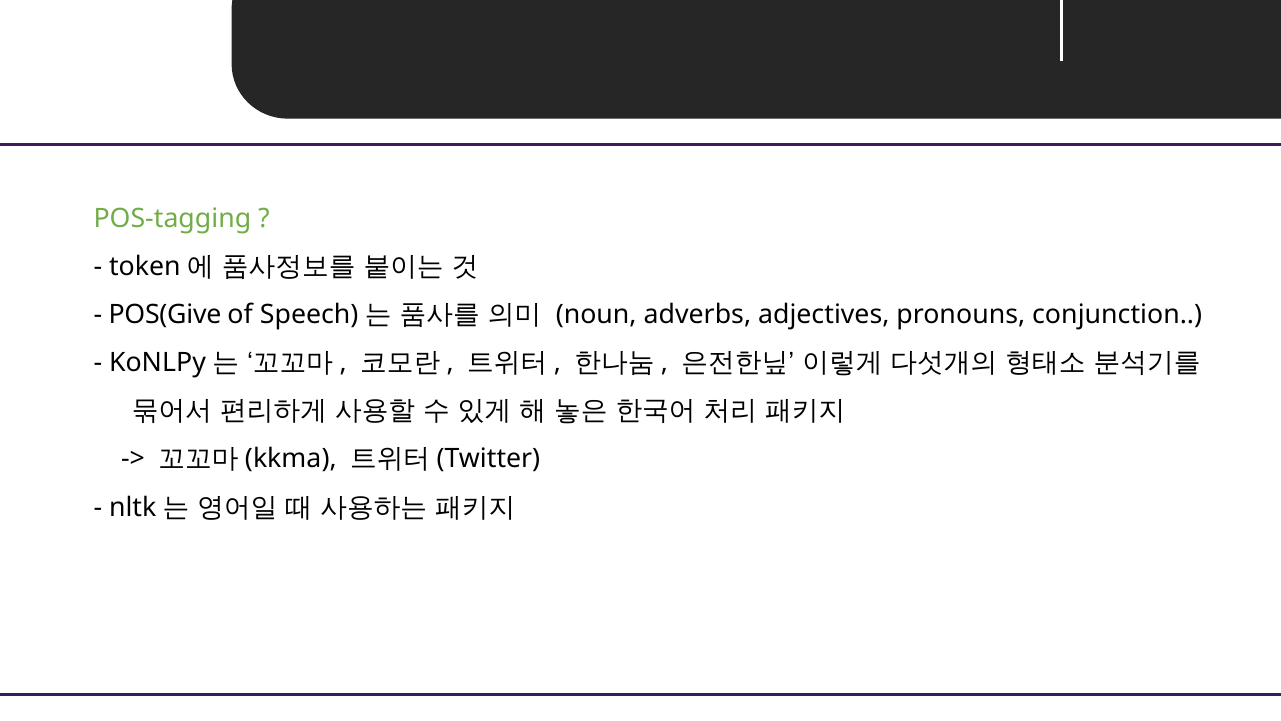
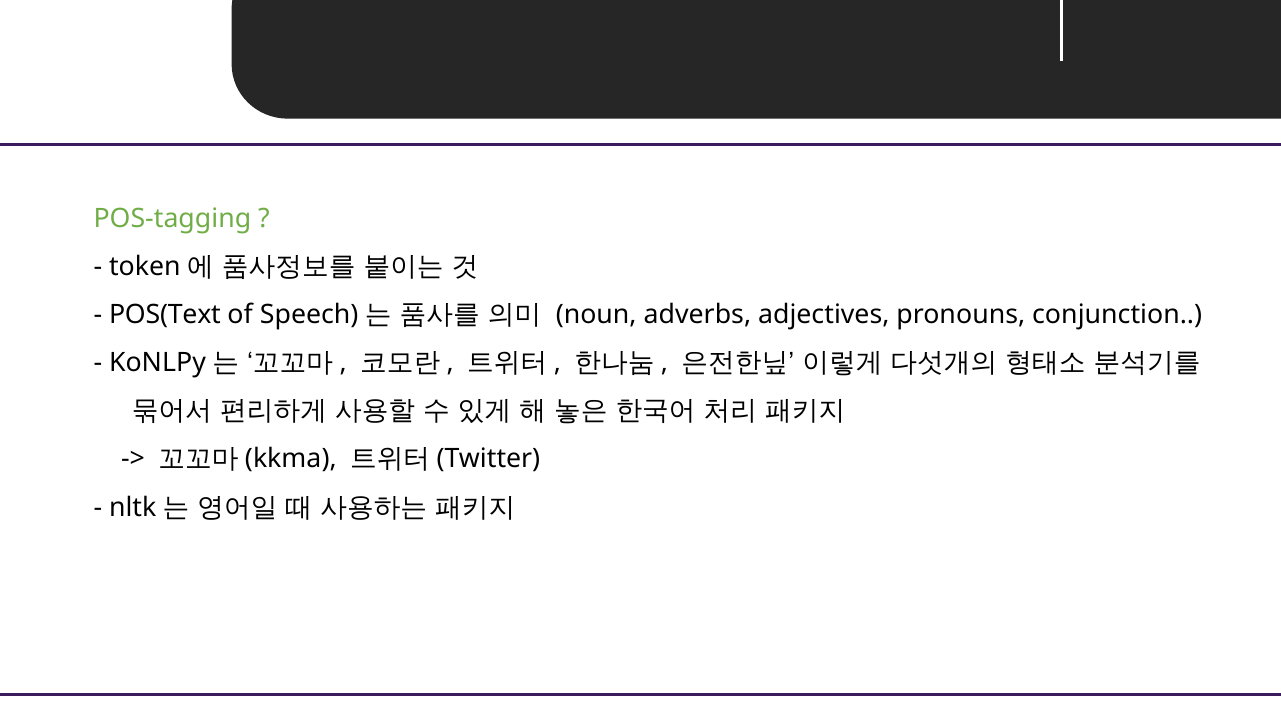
POS(Give: POS(Give -> POS(Text
